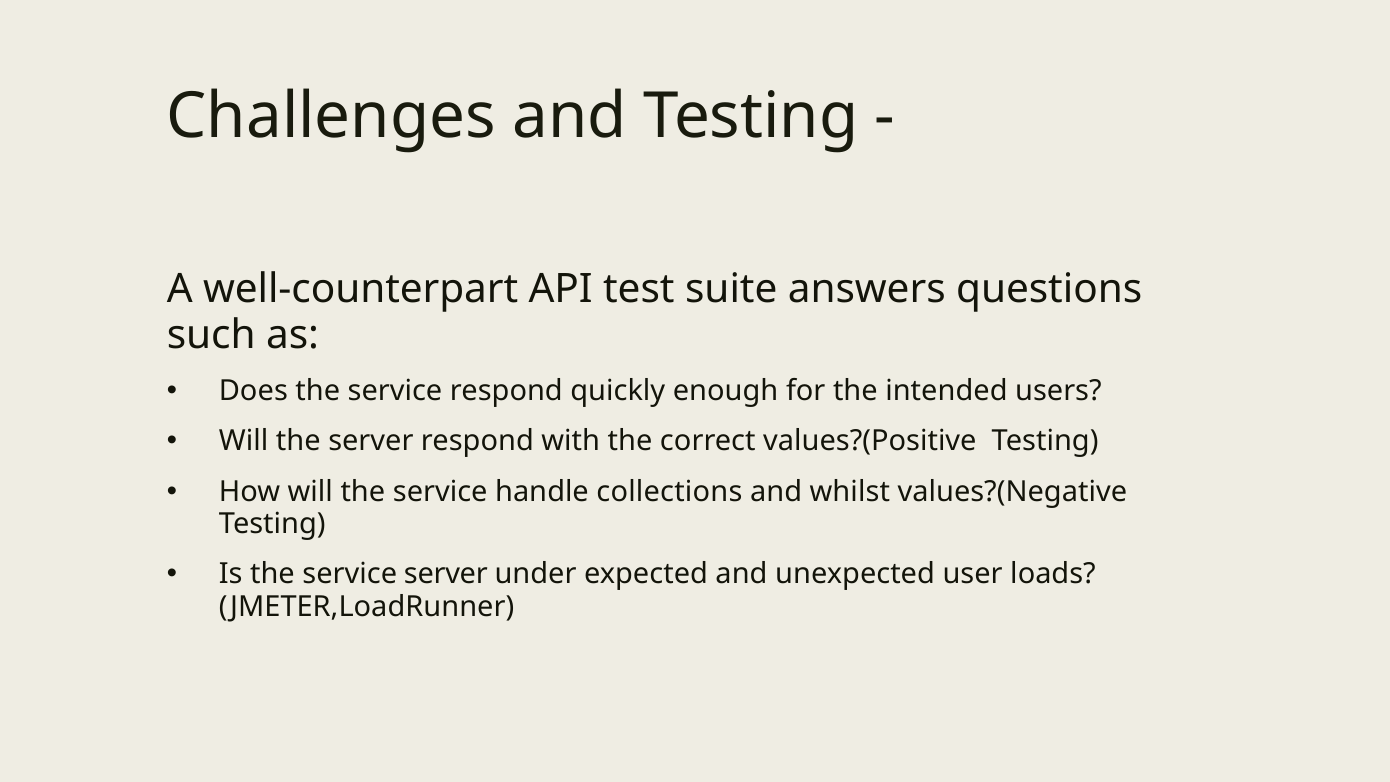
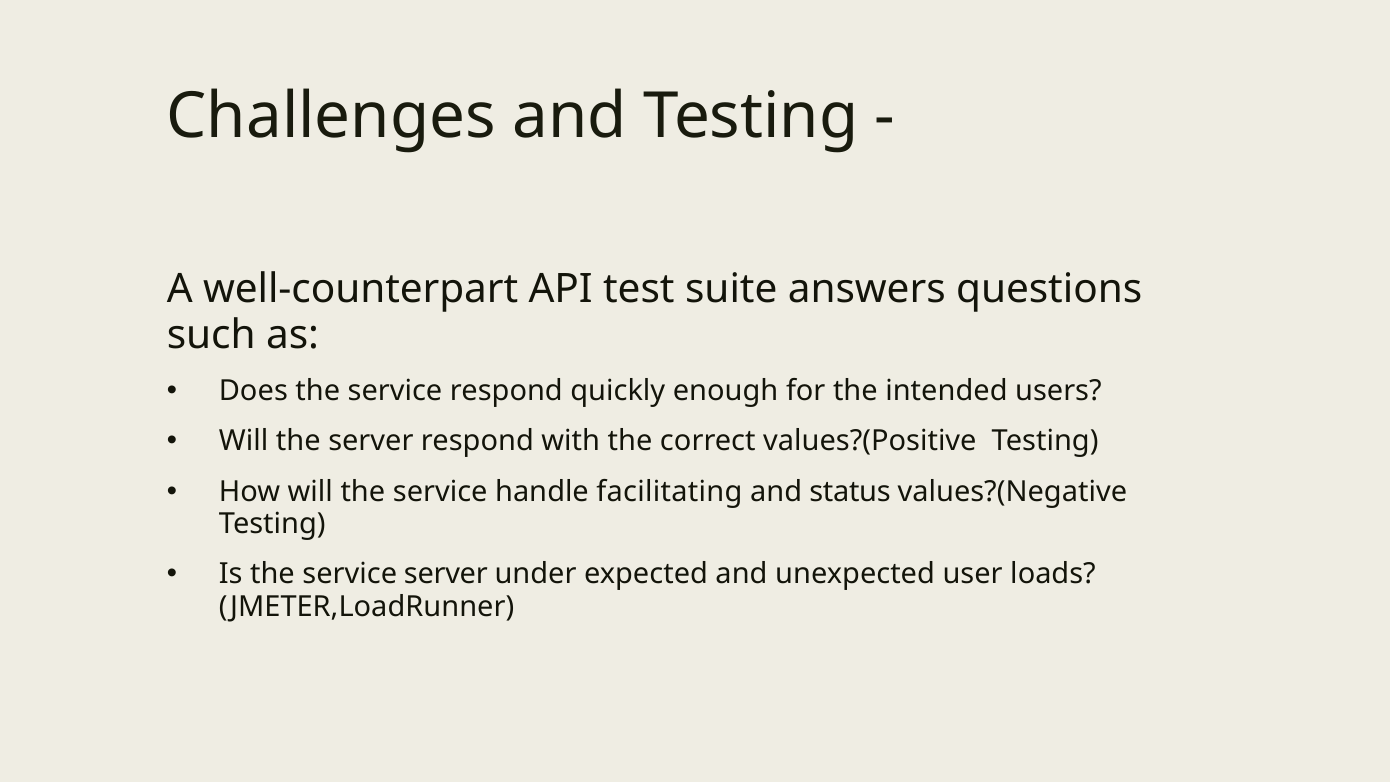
collections: collections -> facilitating
whilst: whilst -> status
